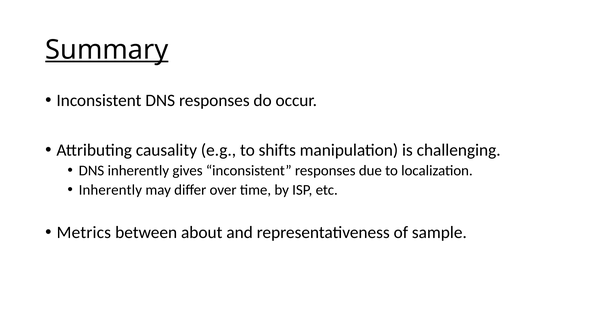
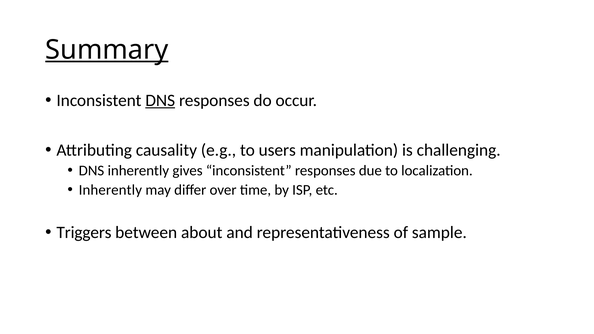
DNS at (160, 100) underline: none -> present
shifts: shifts -> users
Metrics: Metrics -> Triggers
